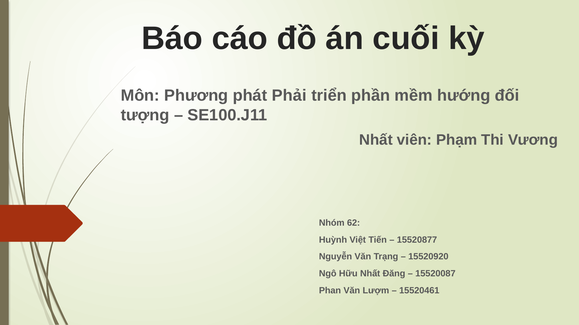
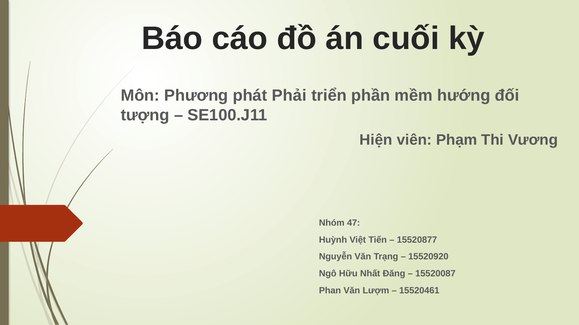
Nhất at (376, 140): Nhất -> Hiện
62: 62 -> 47
